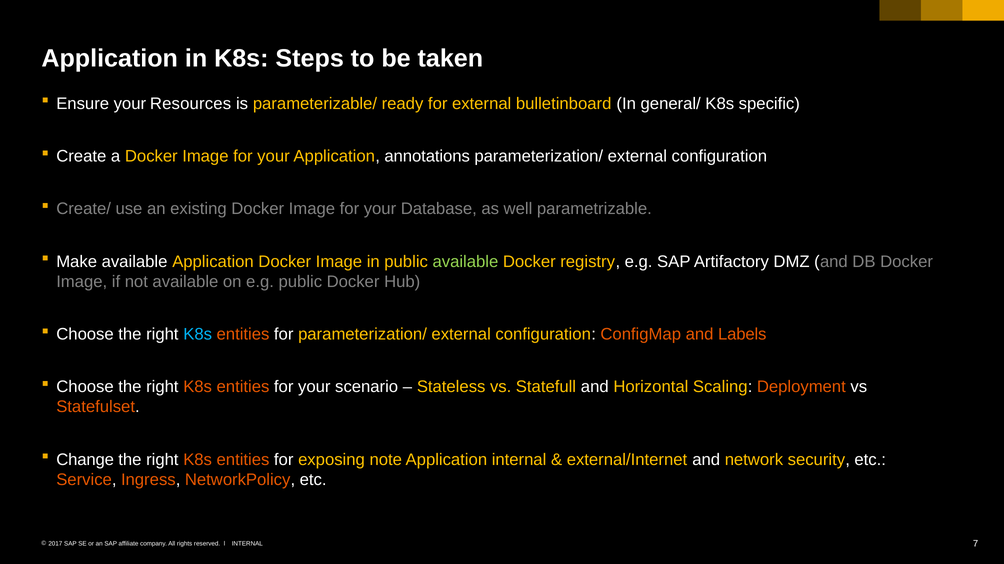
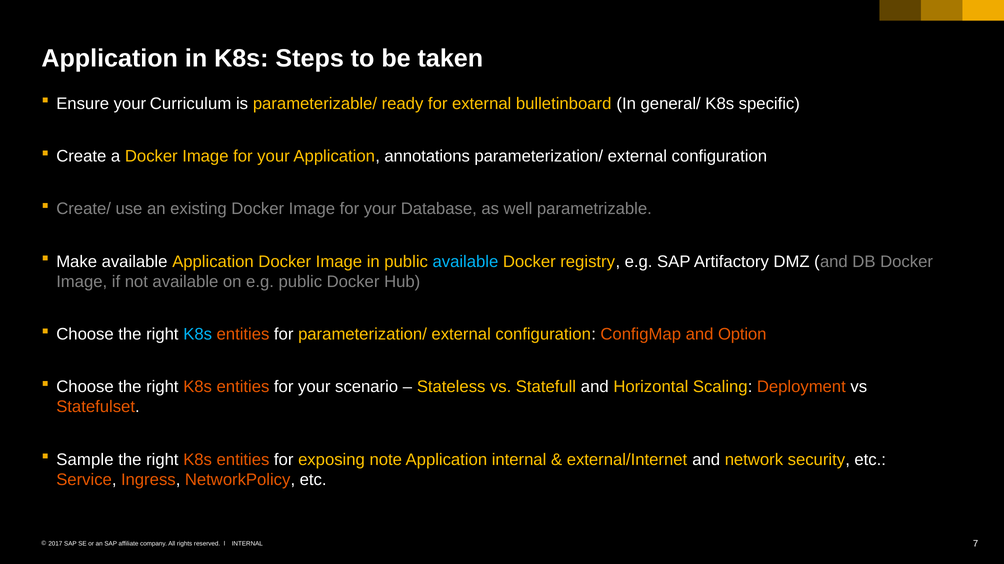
Resources: Resources -> Curriculum
available at (465, 262) colour: light green -> light blue
Labels: Labels -> Option
Change: Change -> Sample
